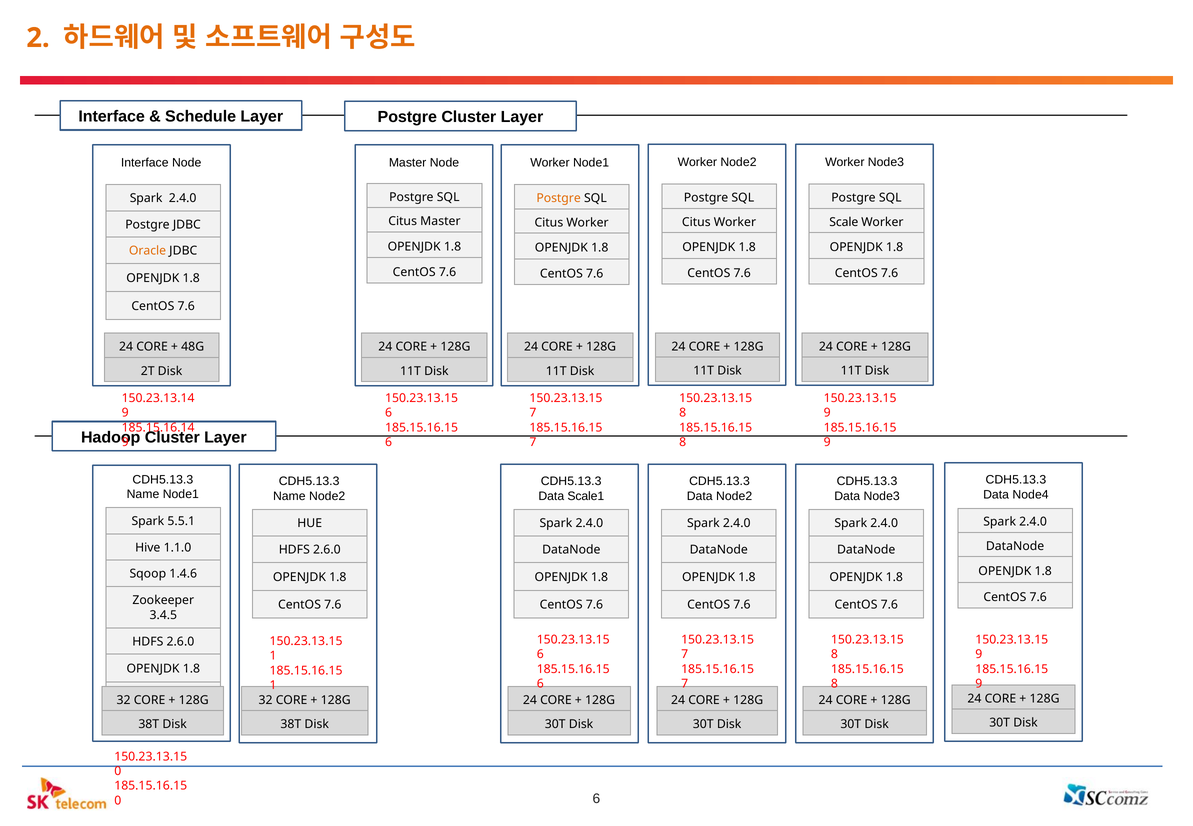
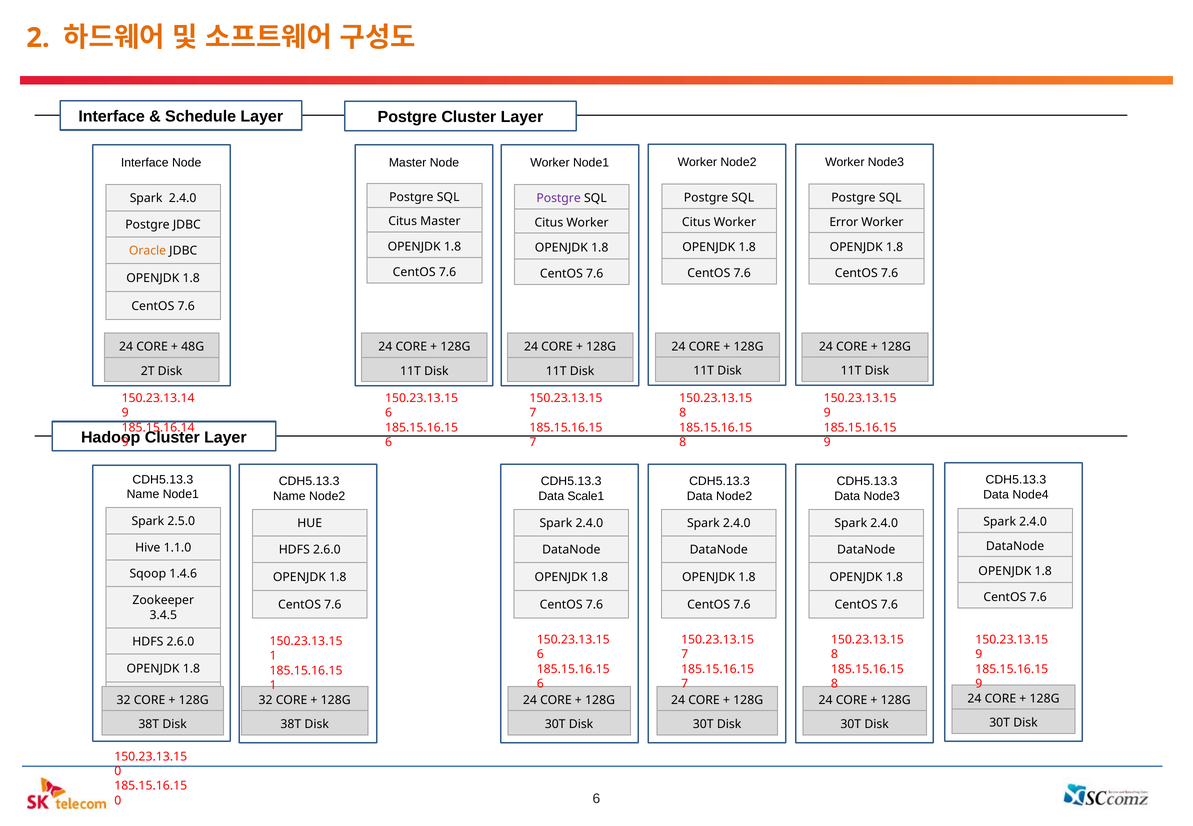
Postgre at (559, 198) colour: orange -> purple
Scale: Scale -> Error
5.5.1: 5.5.1 -> 2.5.0
